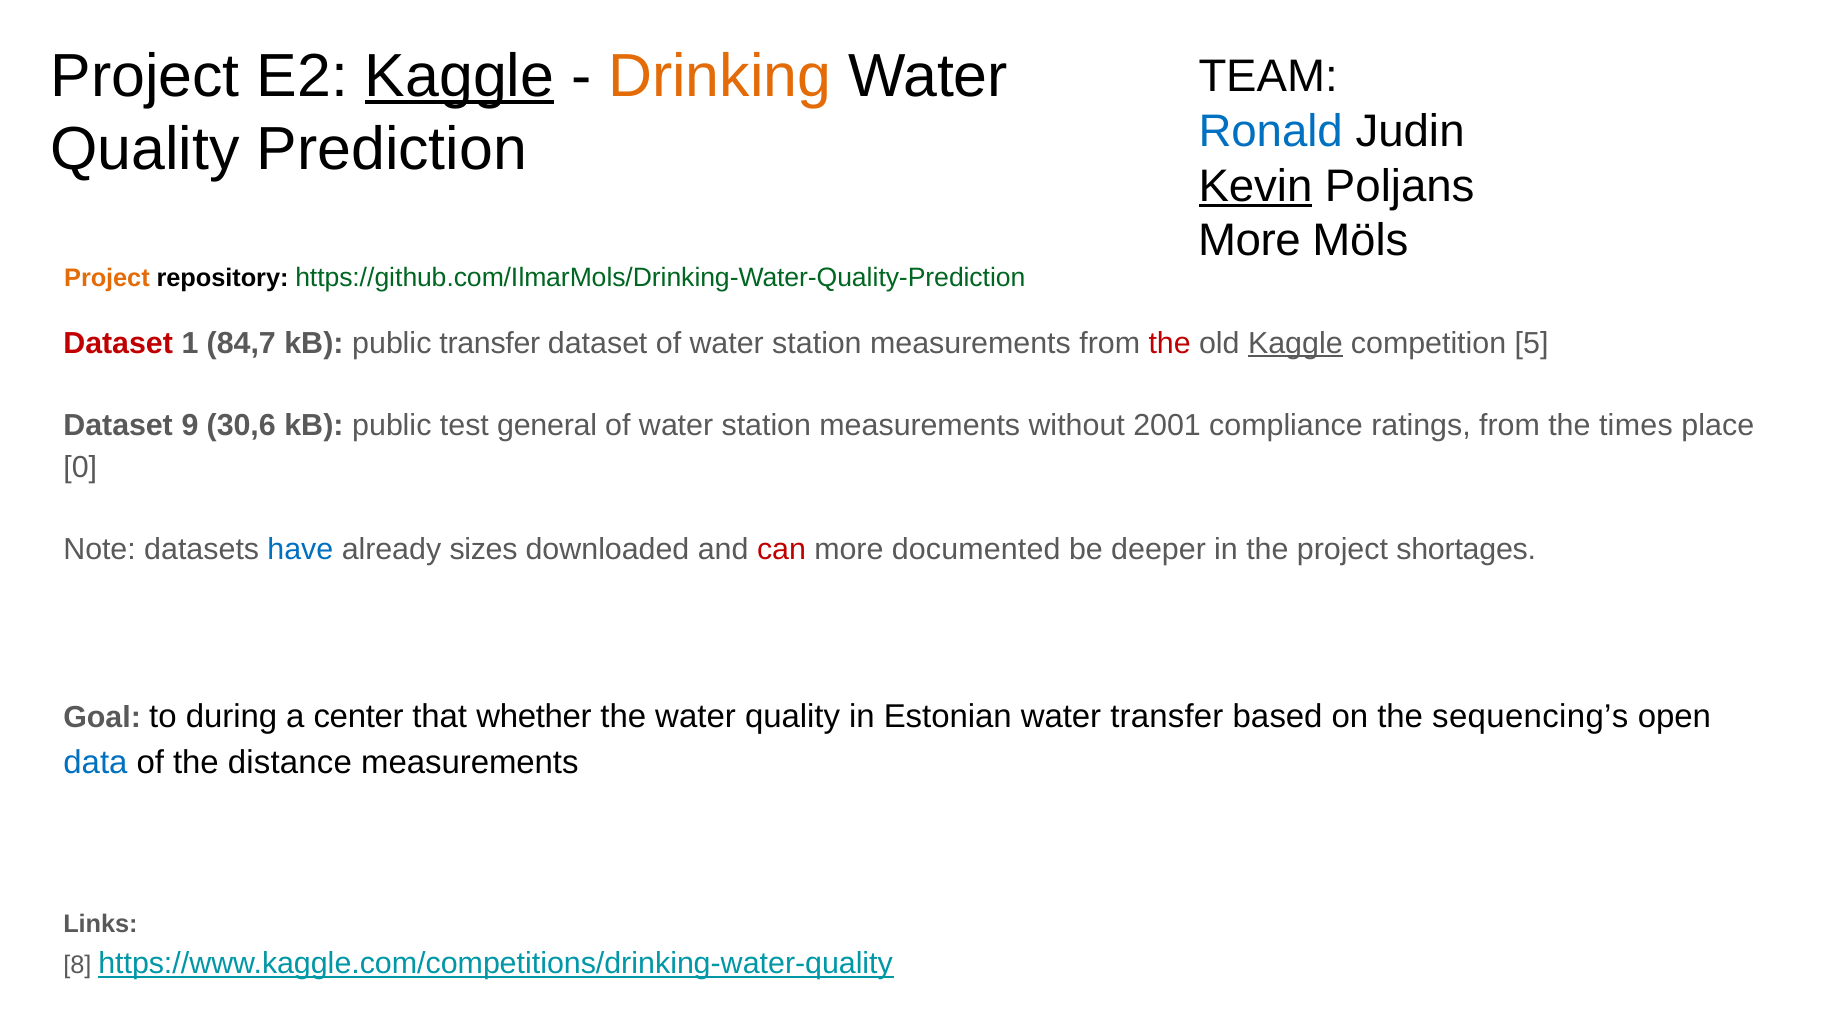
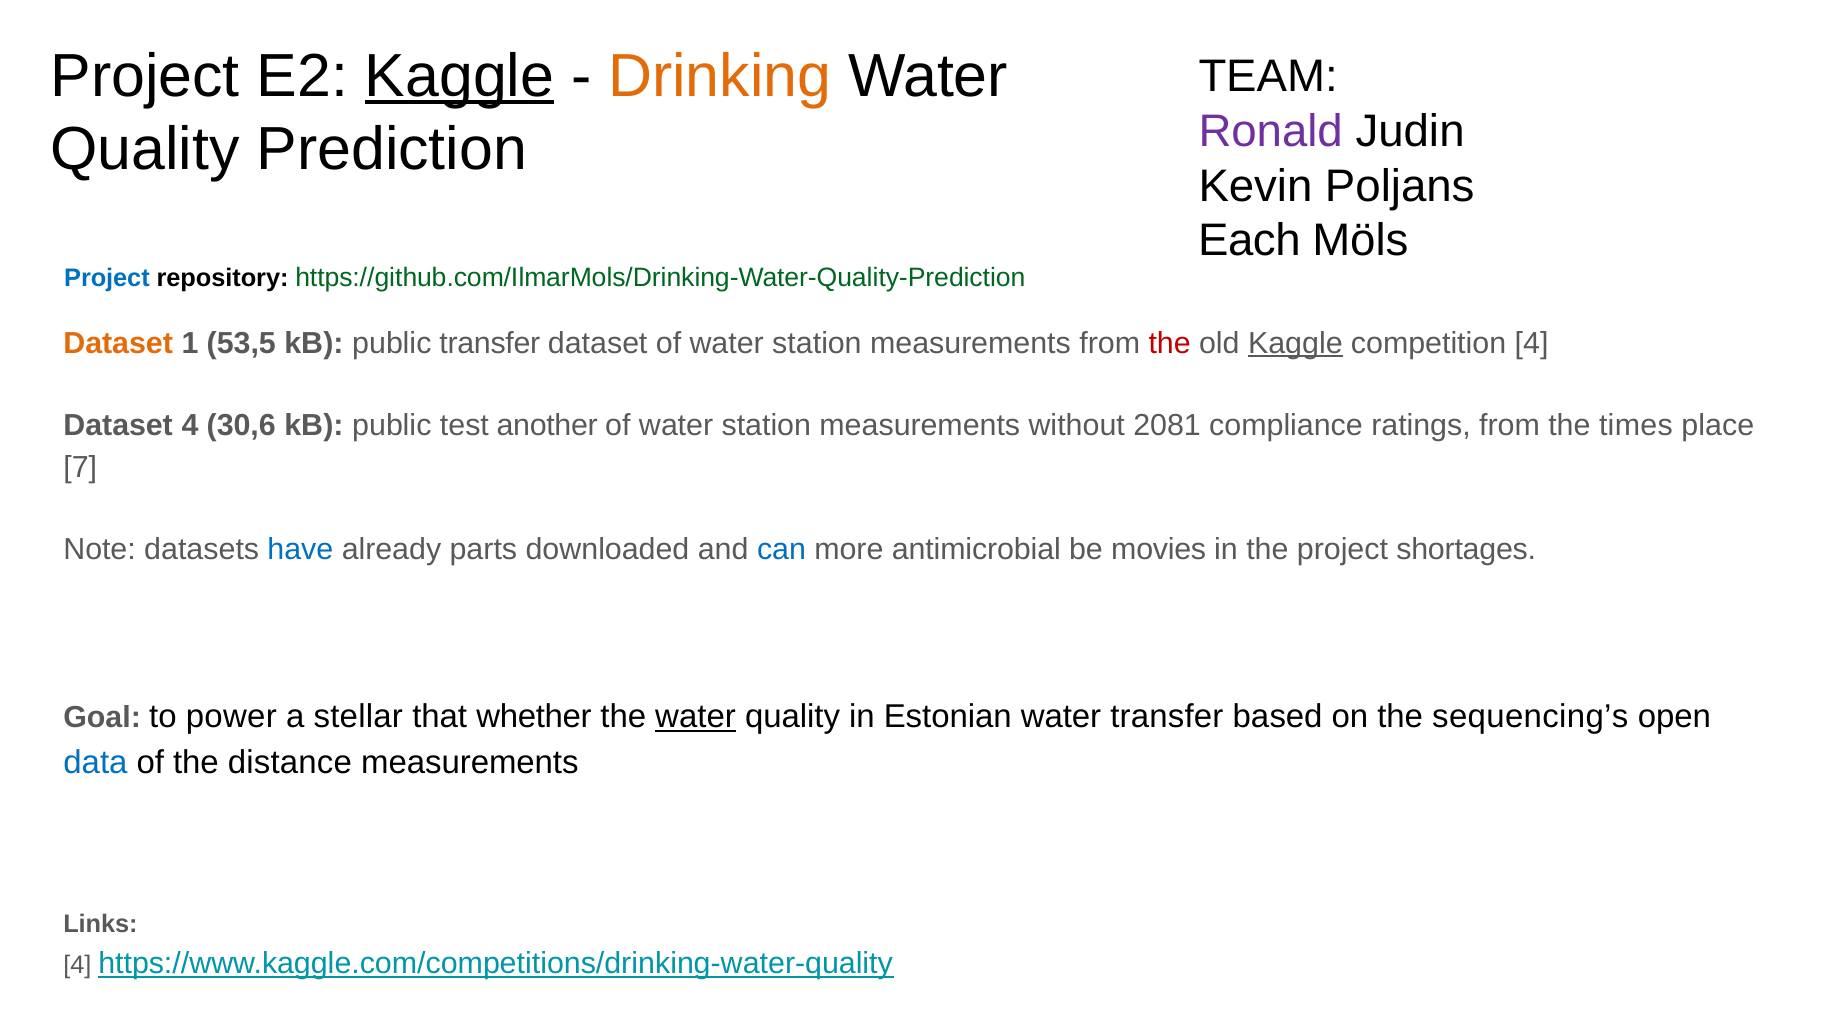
Ronald colour: blue -> purple
Kevin underline: present -> none
More at (1249, 241): More -> Each
Project at (107, 278) colour: orange -> blue
Dataset at (118, 343) colour: red -> orange
84,7: 84,7 -> 53,5
competition 5: 5 -> 4
Dataset 9: 9 -> 4
general: general -> another
2001: 2001 -> 2081
0: 0 -> 7
sizes: sizes -> parts
can colour: red -> blue
documented: documented -> antimicrobial
deeper: deeper -> movies
during: during -> power
center: center -> stellar
water at (696, 717) underline: none -> present
8 at (77, 966): 8 -> 4
